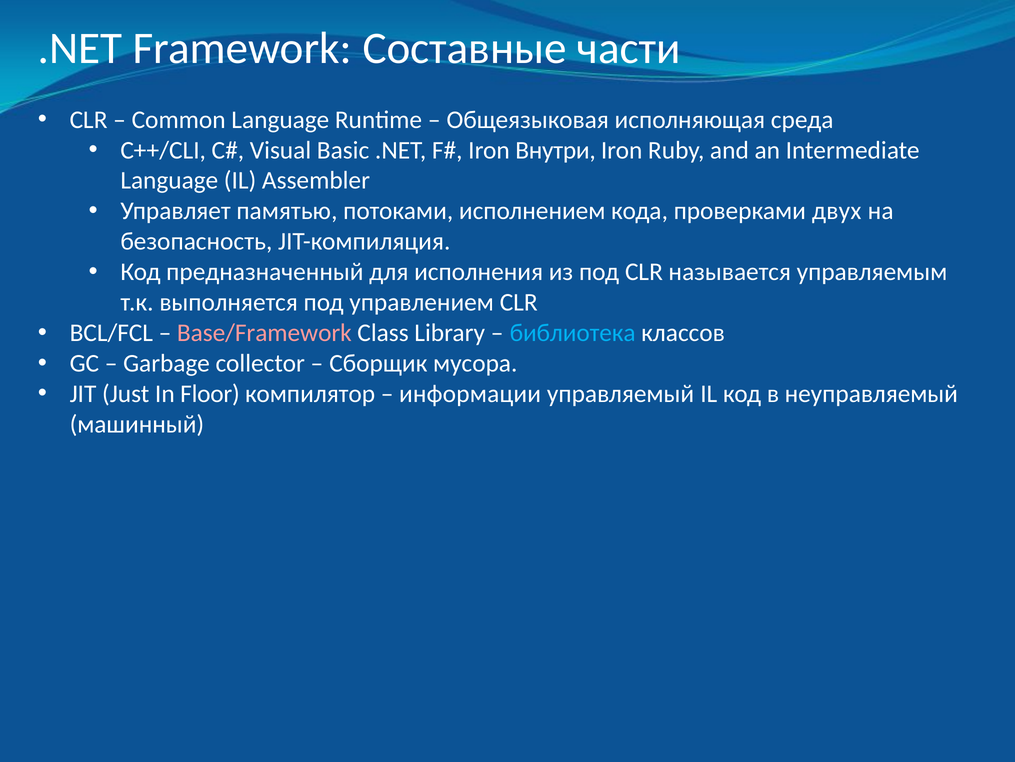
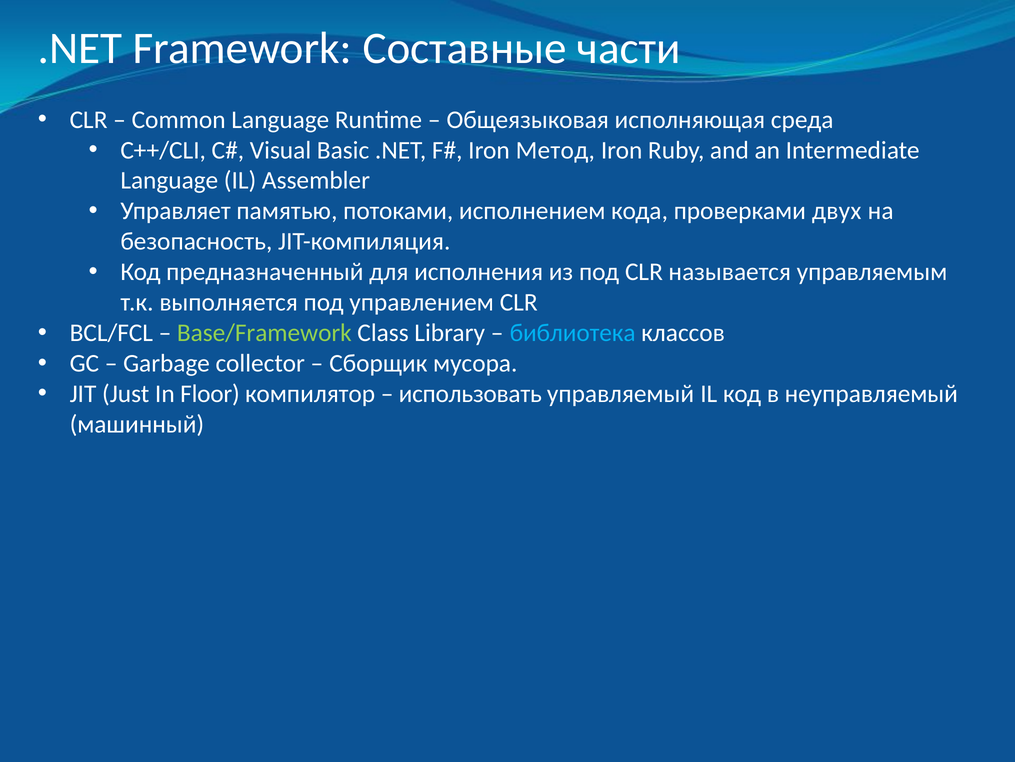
Внутри: Внутри -> Метод
Base/Framework colour: pink -> light green
информации: информации -> использовать
